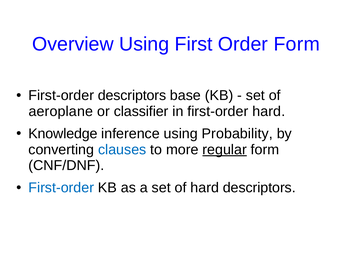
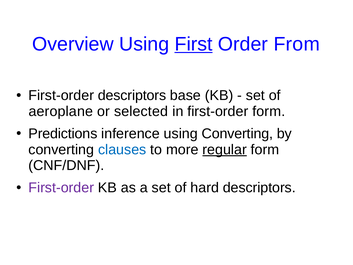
First underline: none -> present
Order Form: Form -> From
classifier: classifier -> selected
first-order hard: hard -> form
Knowledge: Knowledge -> Predictions
using Probability: Probability -> Converting
First-order at (61, 188) colour: blue -> purple
